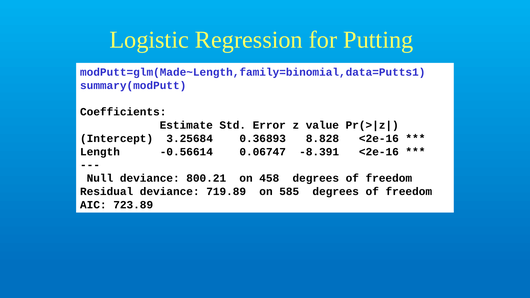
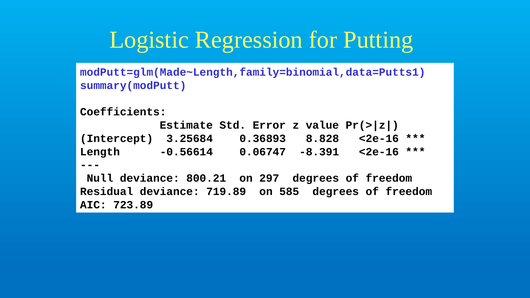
458: 458 -> 297
